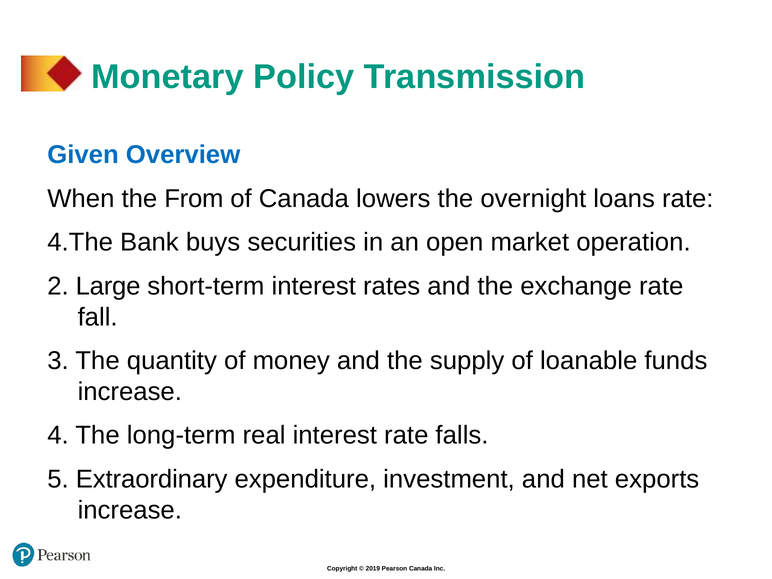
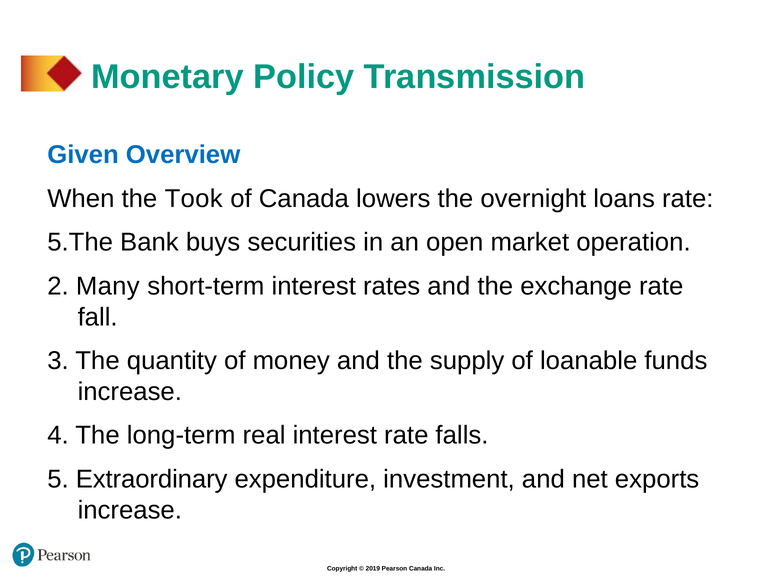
From: From -> Took
4.The: 4.The -> 5.The
Large: Large -> Many
